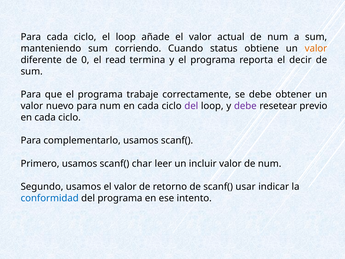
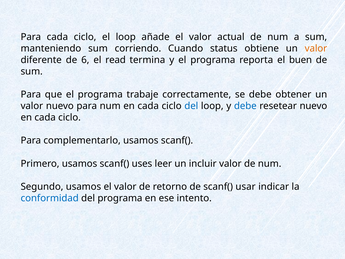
0: 0 -> 6
decir: decir -> buen
del at (191, 106) colour: purple -> blue
debe at (245, 106) colour: purple -> blue
resetear previo: previo -> nuevo
char: char -> uses
